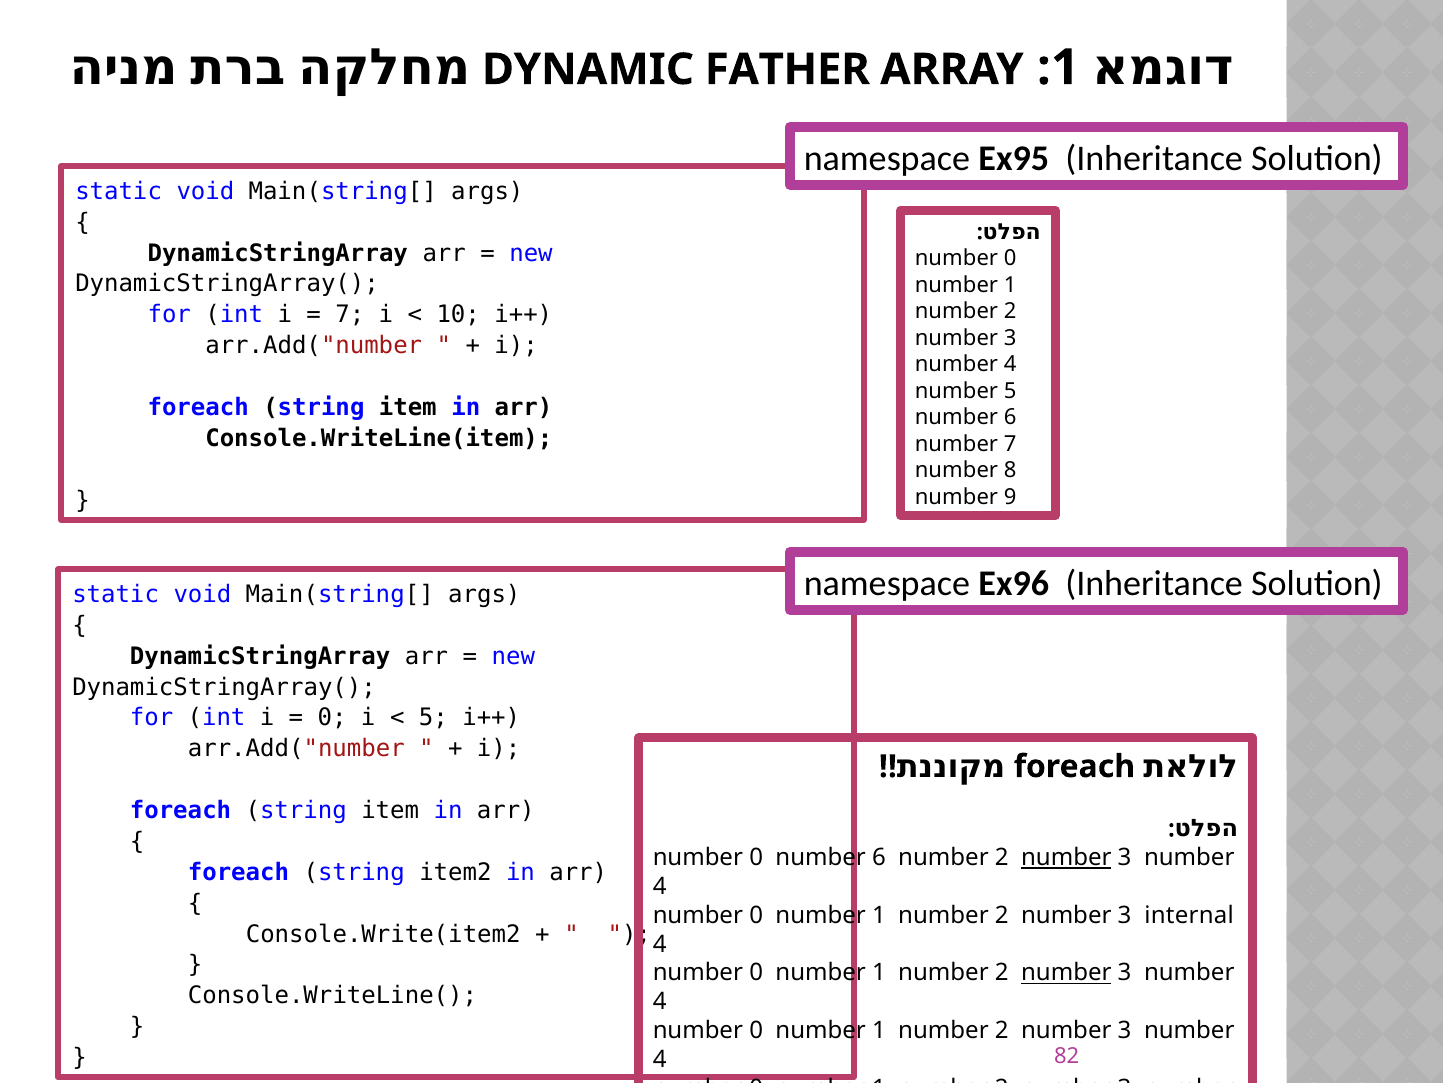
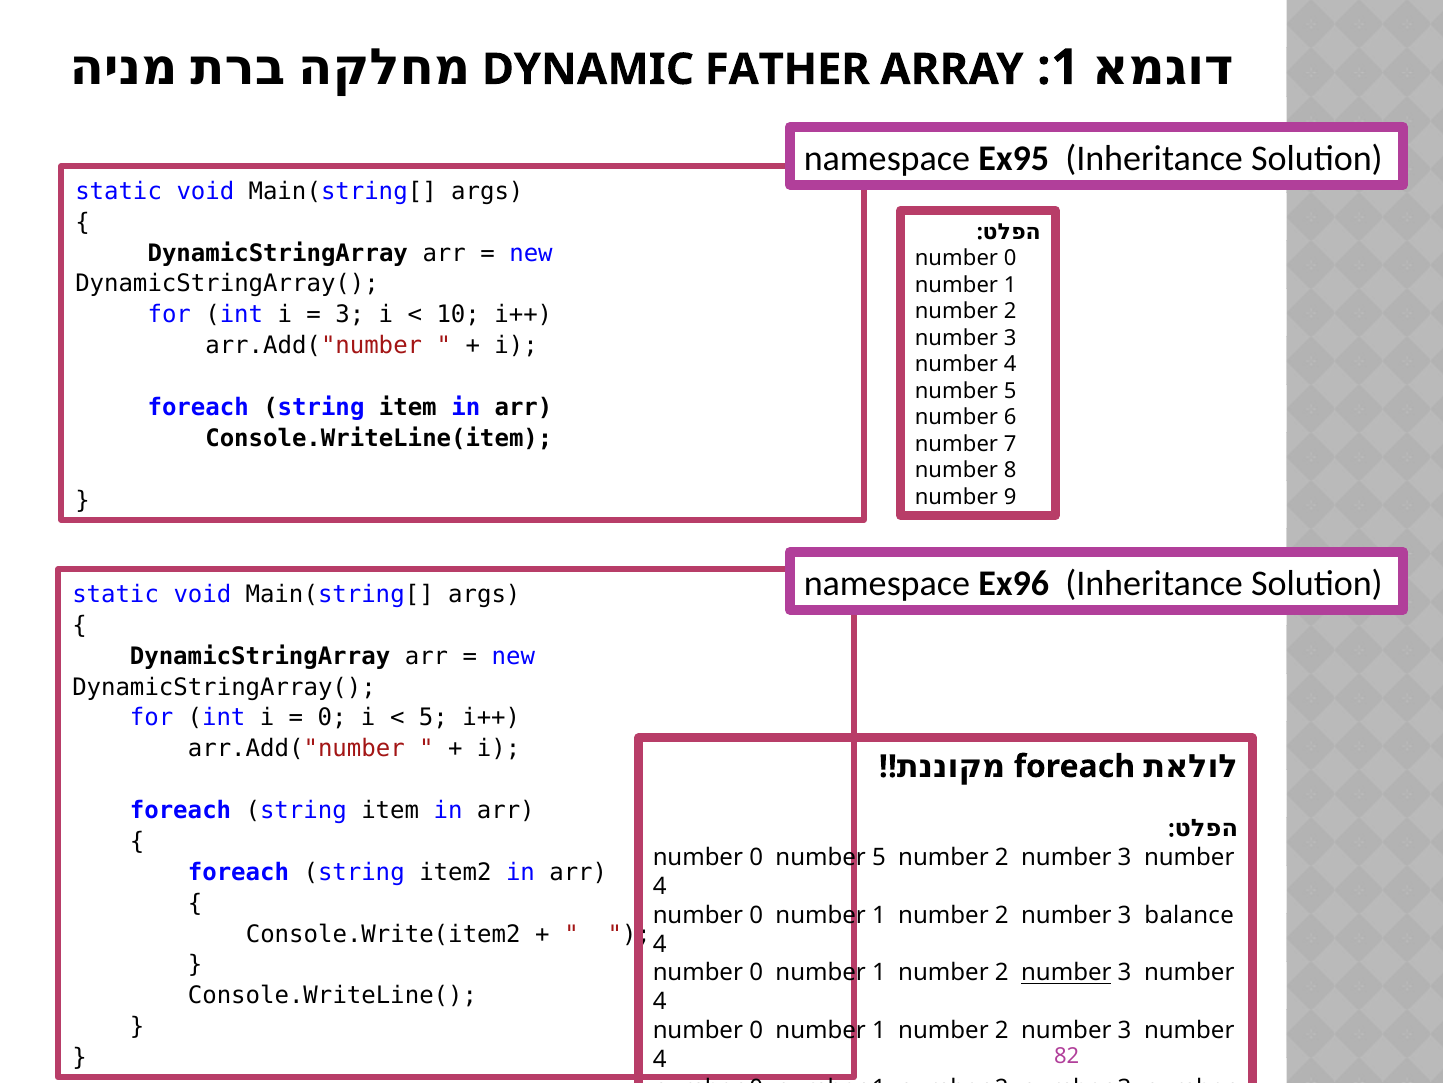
7 at (350, 315): 7 -> 3
0 number 6: 6 -> 5
number at (1066, 857) underline: present -> none
internal: internal -> balance
